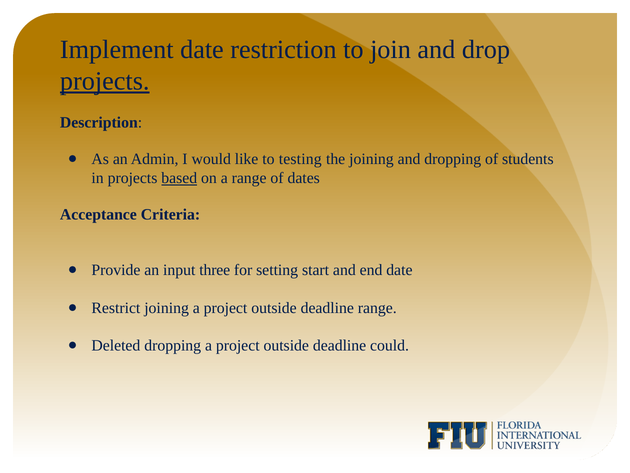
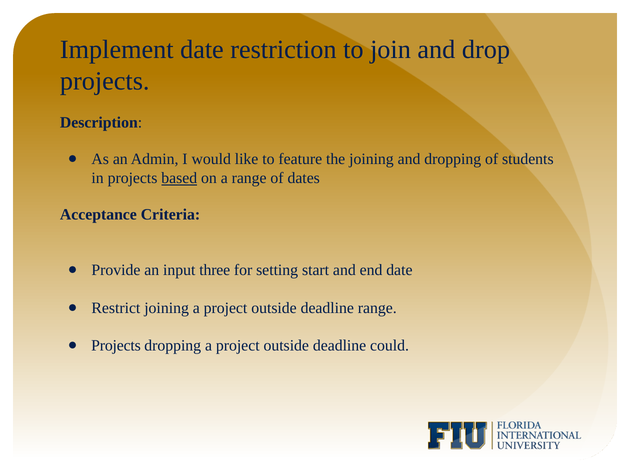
projects at (105, 81) underline: present -> none
testing: testing -> feature
Deleted at (116, 345): Deleted -> Projects
